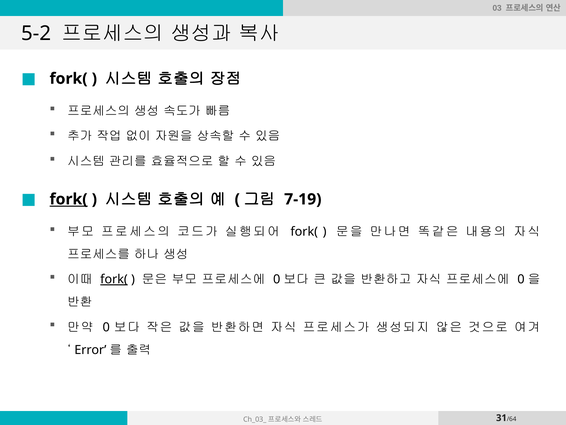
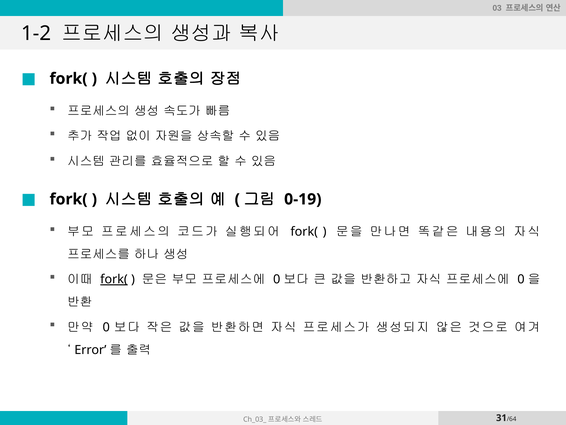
5-2: 5-2 -> 1-2
fork( at (69, 199) underline: present -> none
7-19: 7-19 -> 0-19
